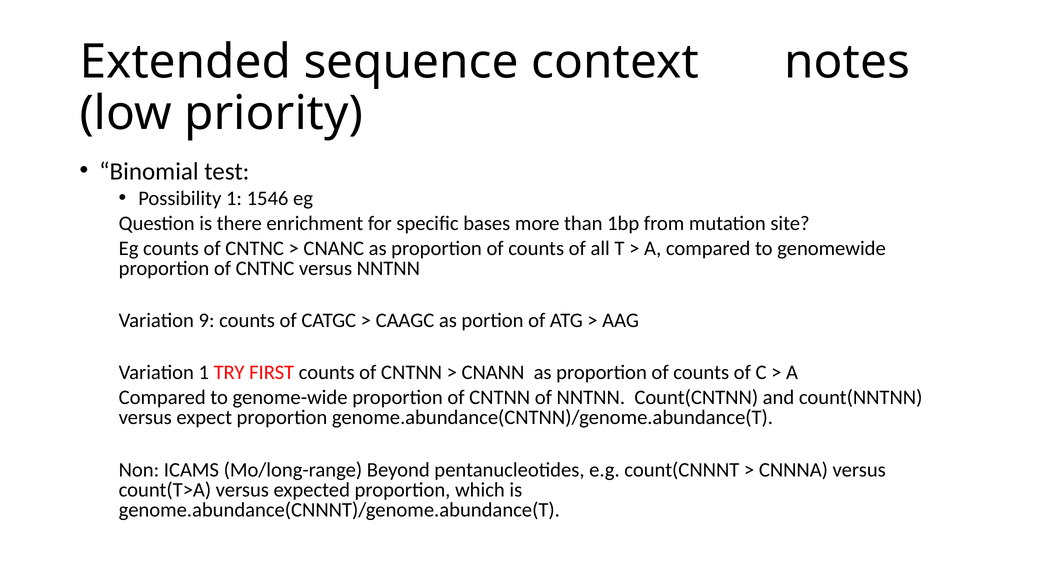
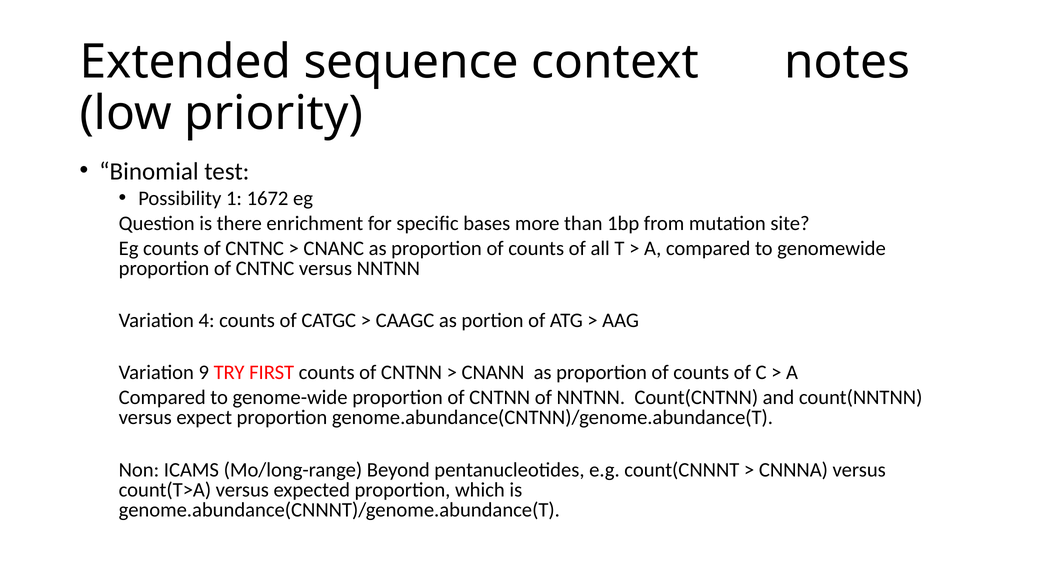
1546: 1546 -> 1672
9: 9 -> 4
Variation 1: 1 -> 9
